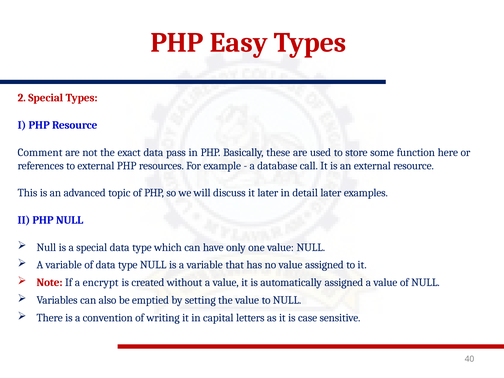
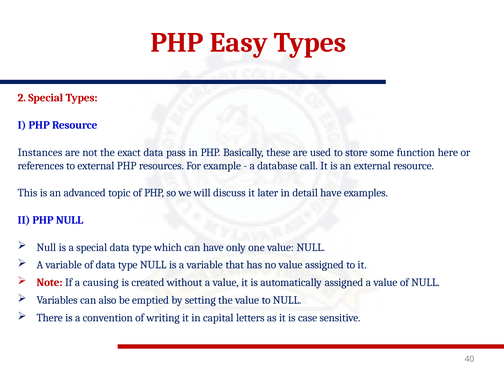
Comment: Comment -> Instances
detail later: later -> have
encrypt: encrypt -> causing
